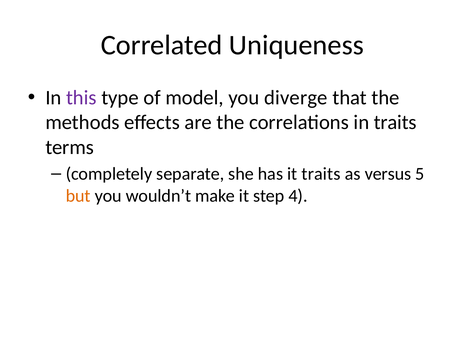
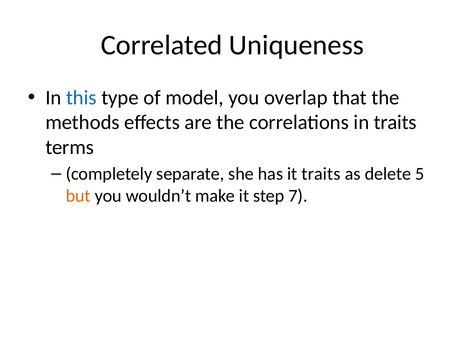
this colour: purple -> blue
diverge: diverge -> overlap
versus: versus -> delete
4: 4 -> 7
